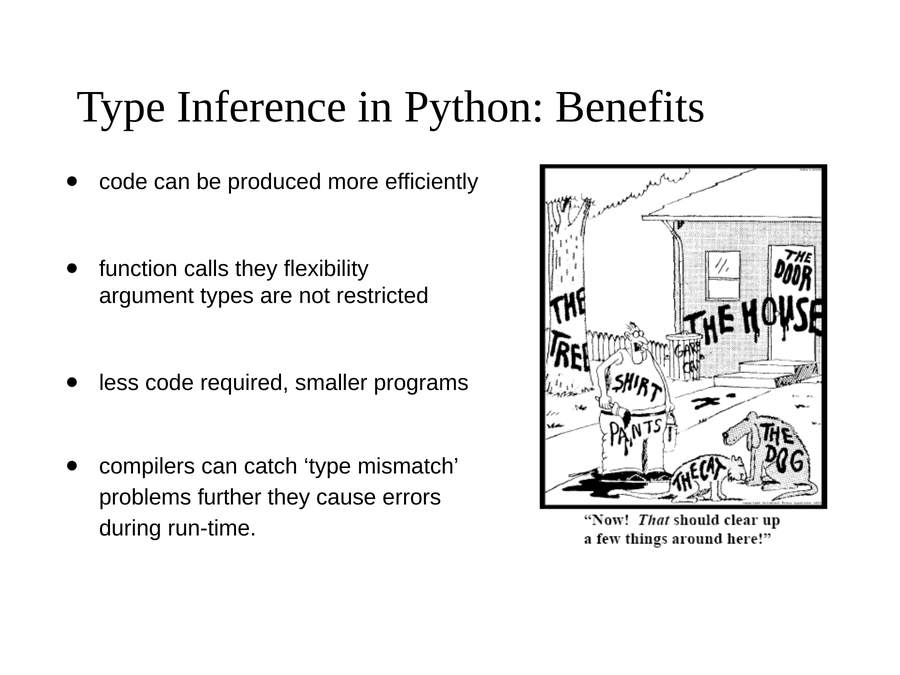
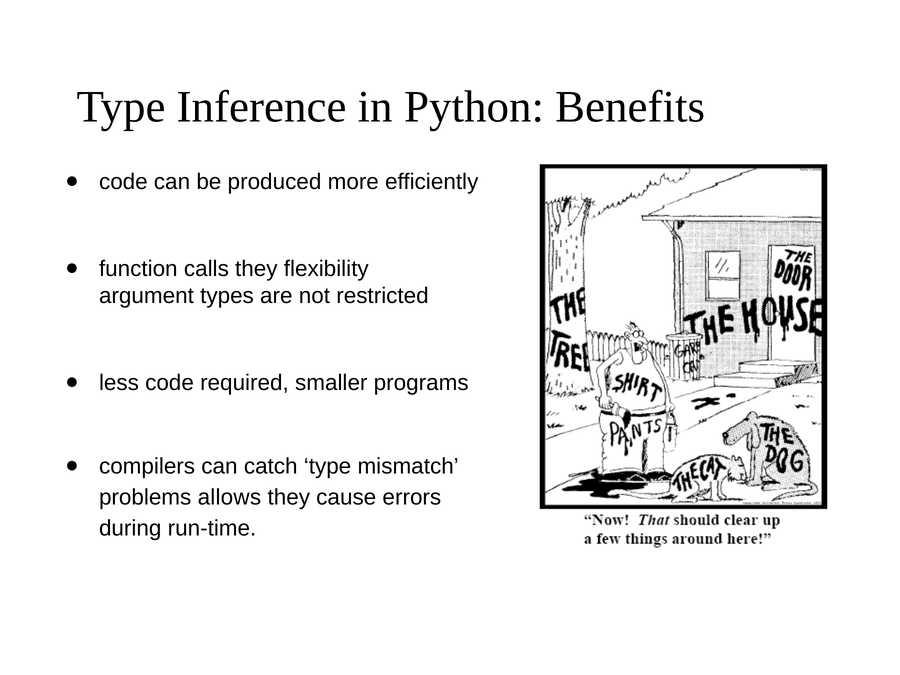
further: further -> allows
